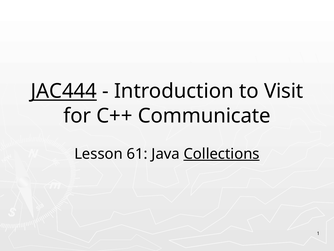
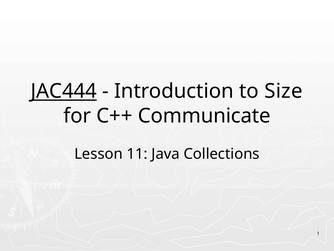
Visit: Visit -> Size
61: 61 -> 11
Collections underline: present -> none
